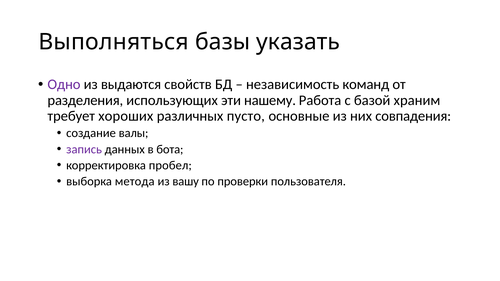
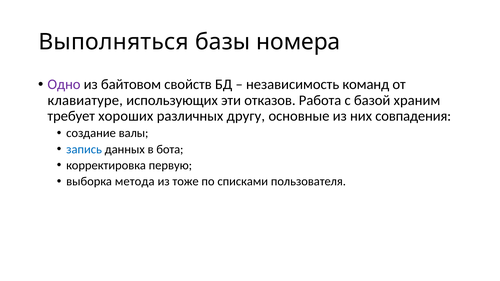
указать: указать -> номера
выдаются: выдаются -> байтовом
разделения: разделения -> клавиатуре
нашему: нашему -> отказов
пусто: пусто -> другу
запись colour: purple -> blue
пробел: пробел -> первую
вашу: вашу -> тоже
проверки: проверки -> списками
